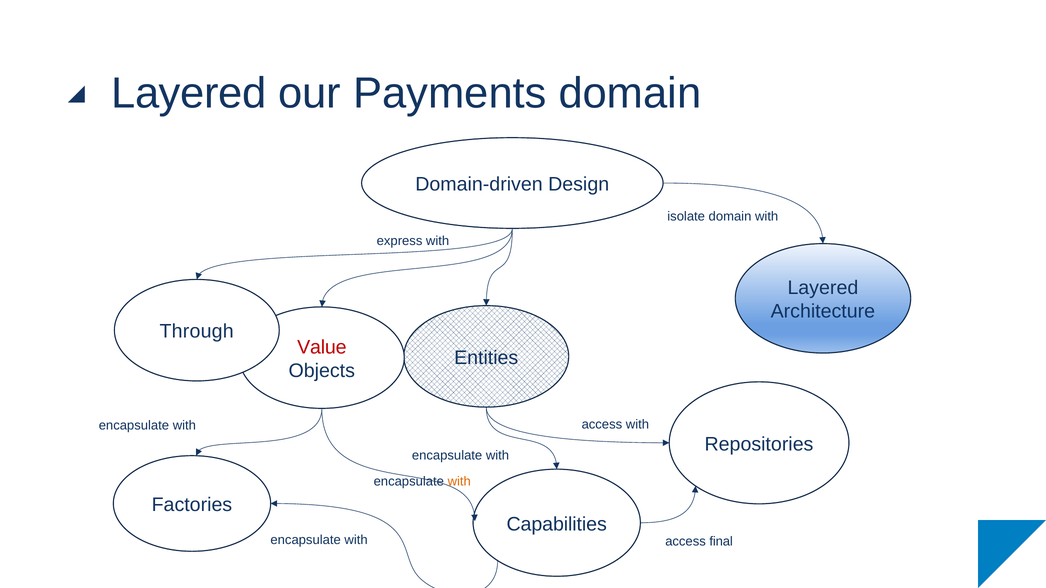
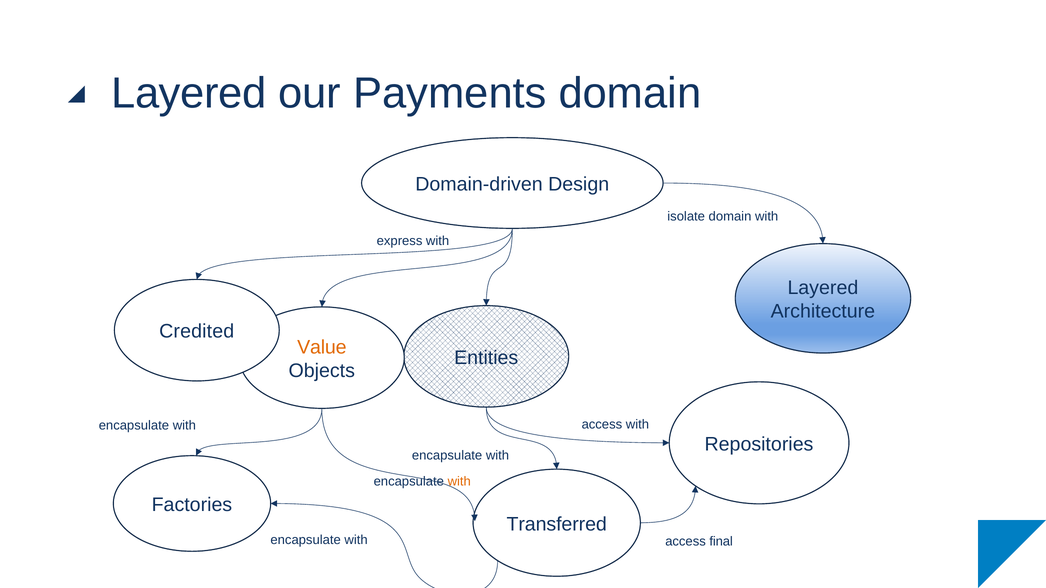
Through: Through -> Credited
Value colour: red -> orange
Capabilities: Capabilities -> Transferred
